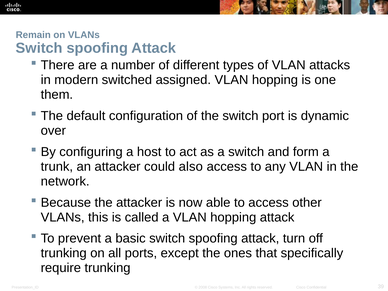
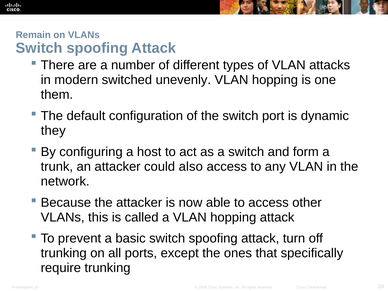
assigned: assigned -> unevenly
over: over -> they
